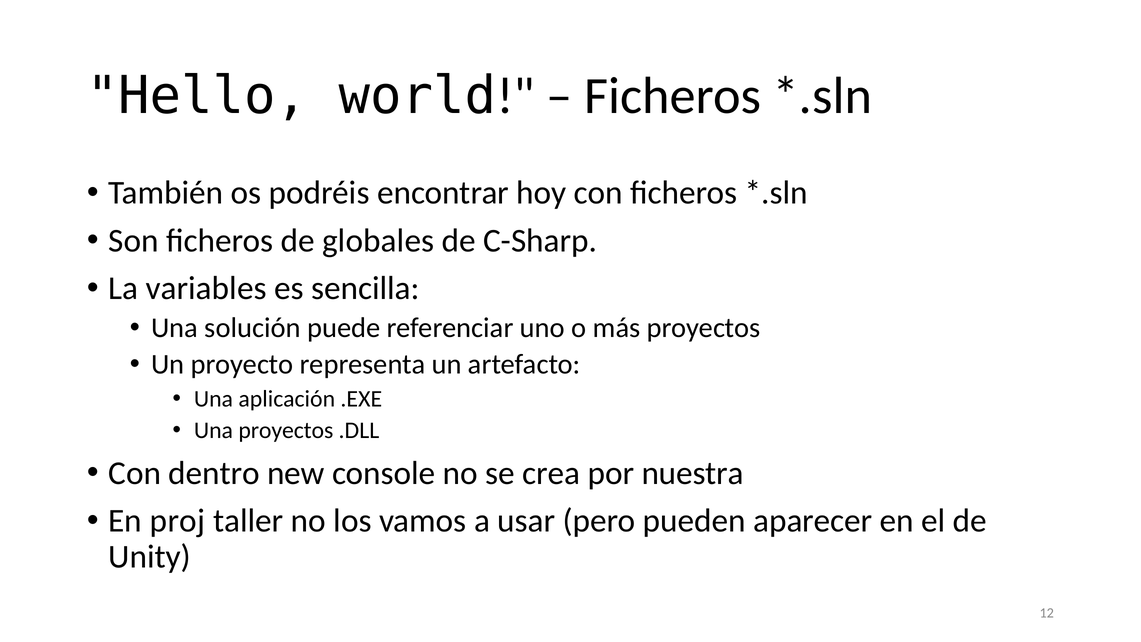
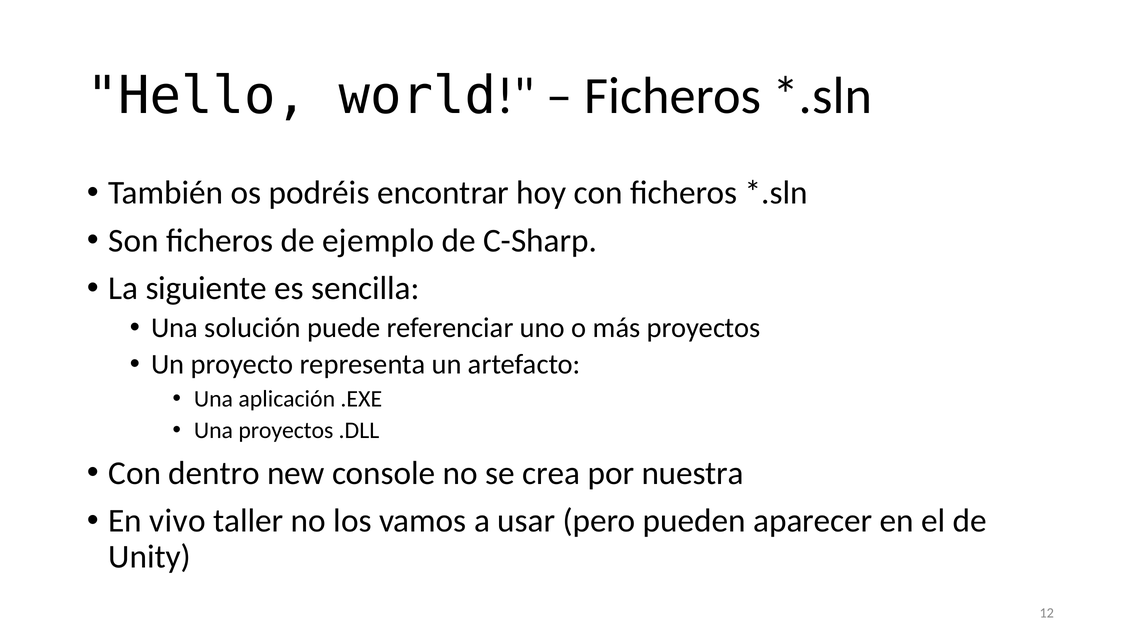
globales: globales -> ejemplo
variables: variables -> siguiente
proj: proj -> vivo
